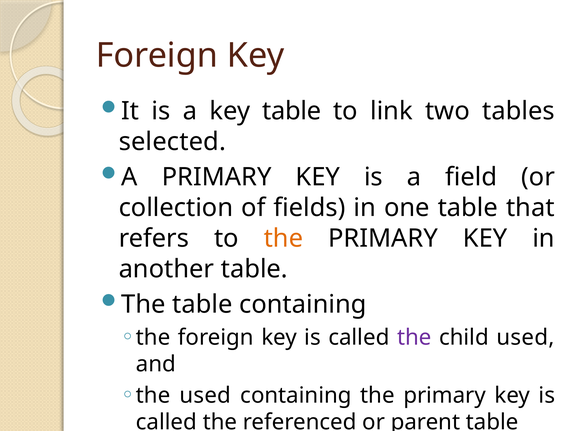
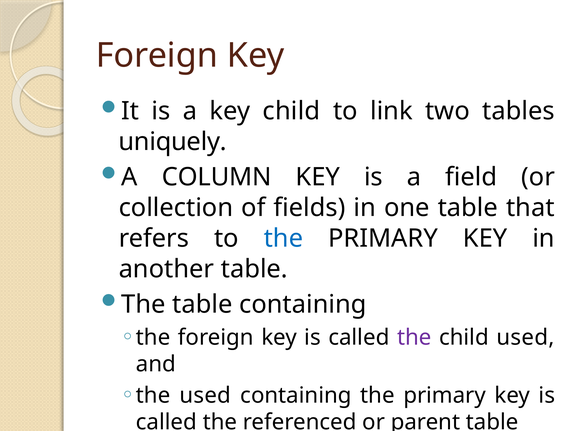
key table: table -> child
selected: selected -> uniquely
A PRIMARY: PRIMARY -> COLUMN
the at (283, 238) colour: orange -> blue
